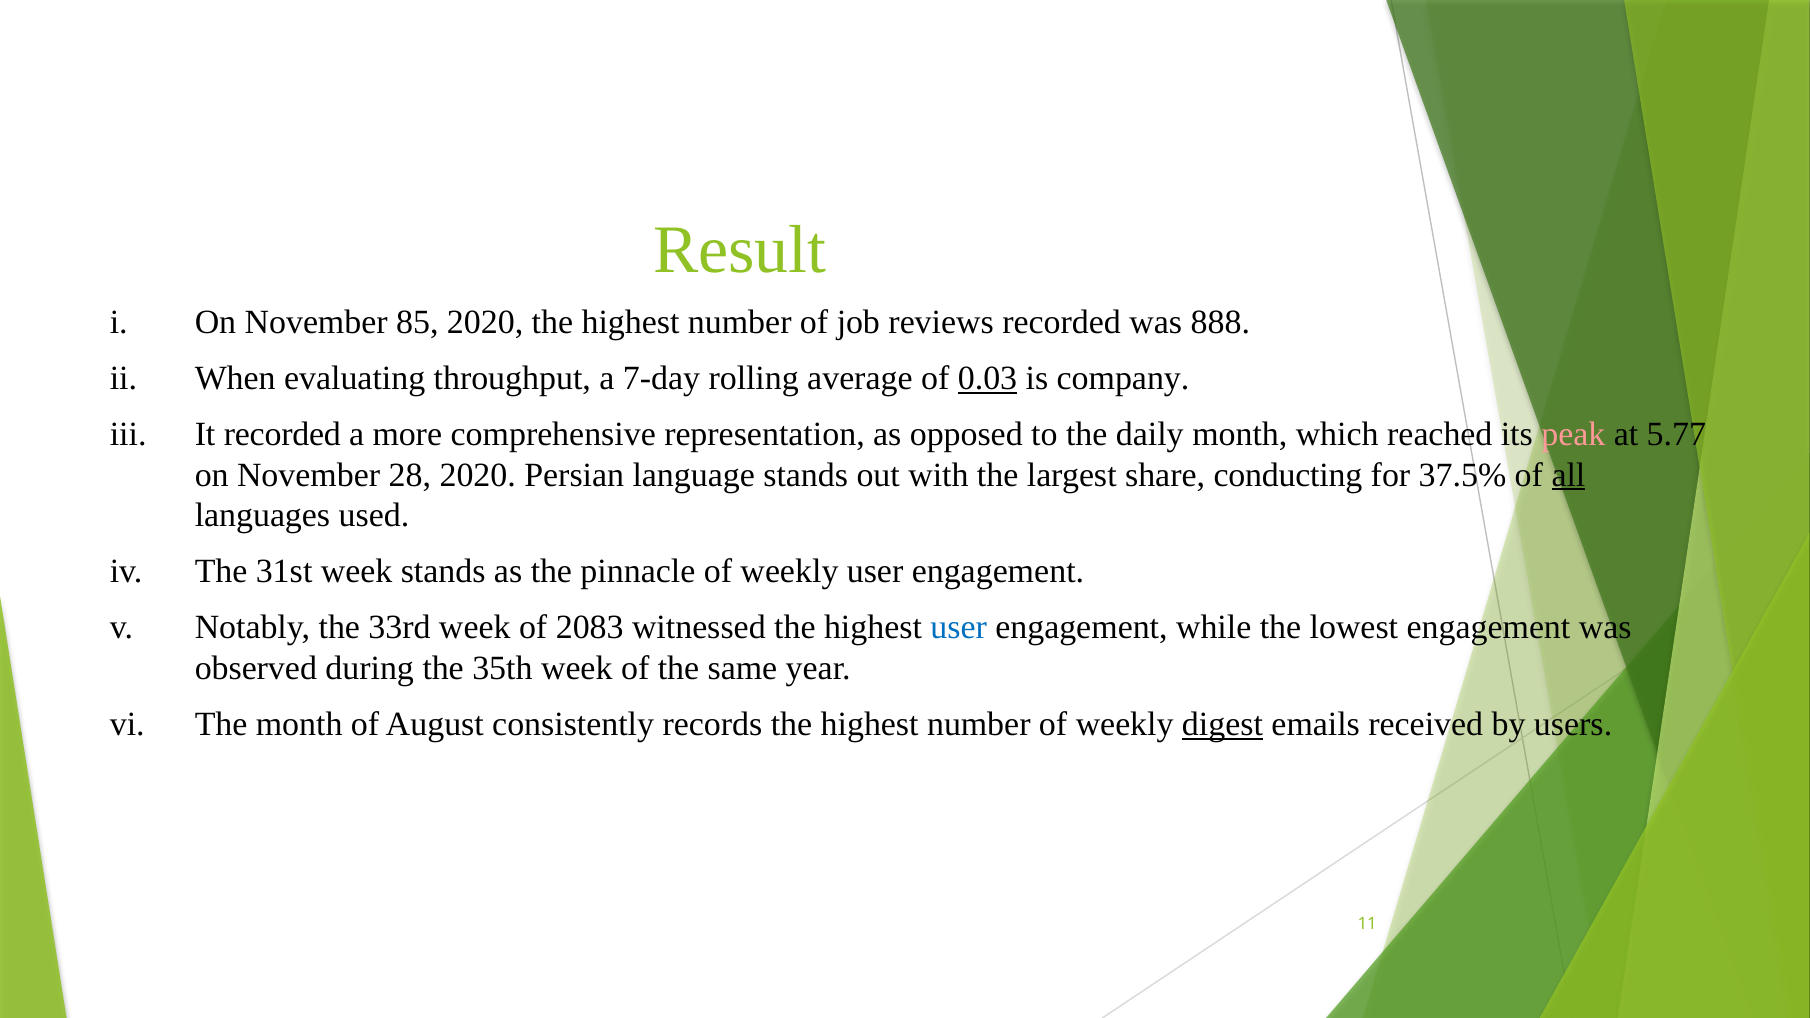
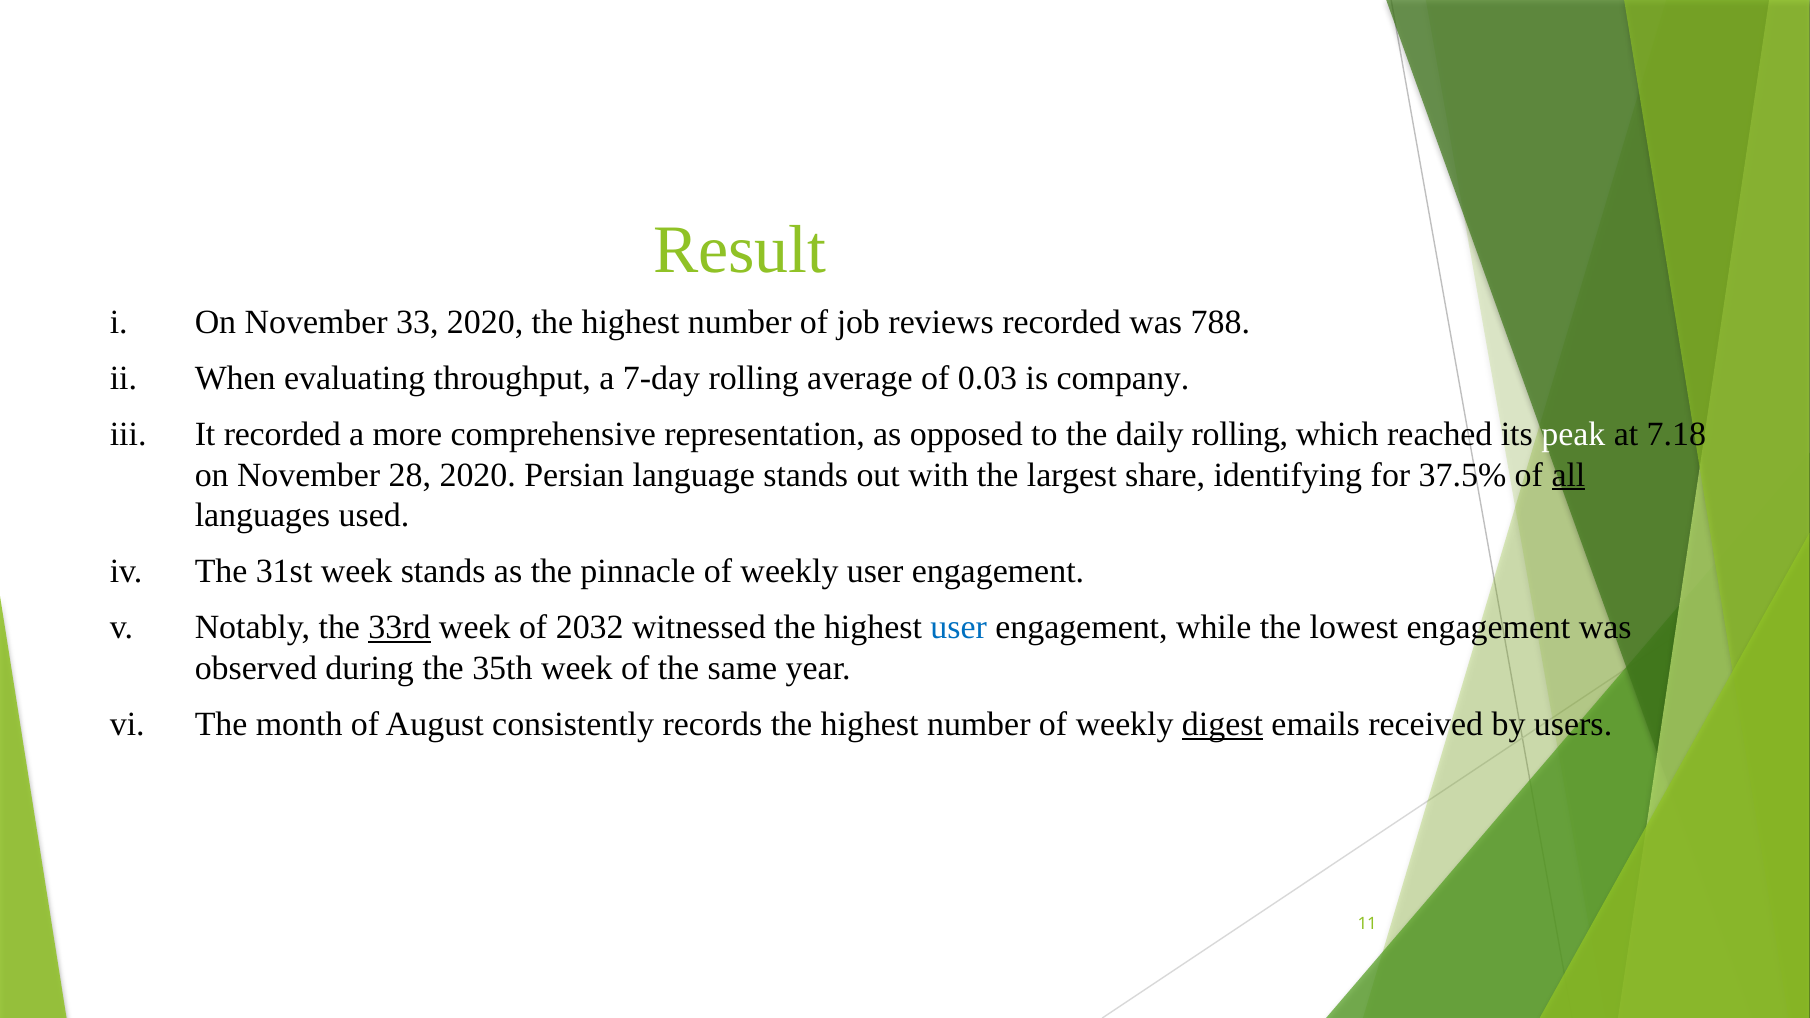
85: 85 -> 33
888: 888 -> 788
0.03 underline: present -> none
daily month: month -> rolling
peak colour: pink -> white
5.77: 5.77 -> 7.18
conducting: conducting -> identifying
33rd underline: none -> present
2083: 2083 -> 2032
